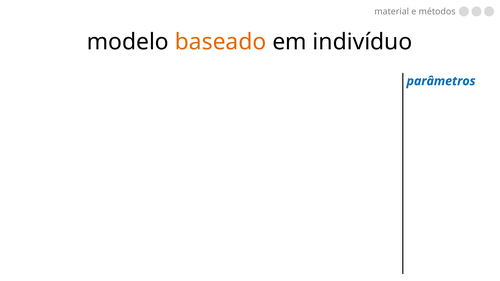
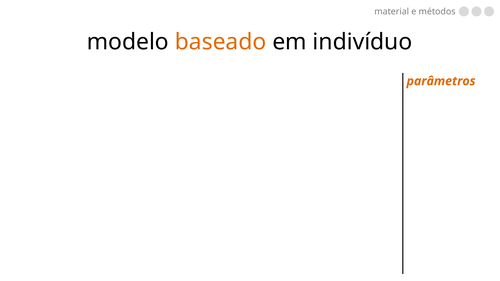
parâmetros colour: blue -> orange
